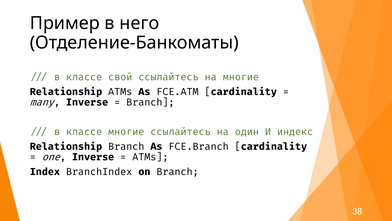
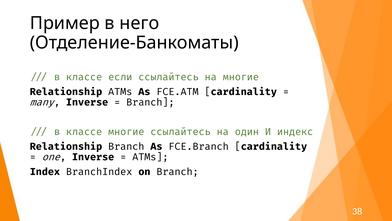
свой: свой -> если
